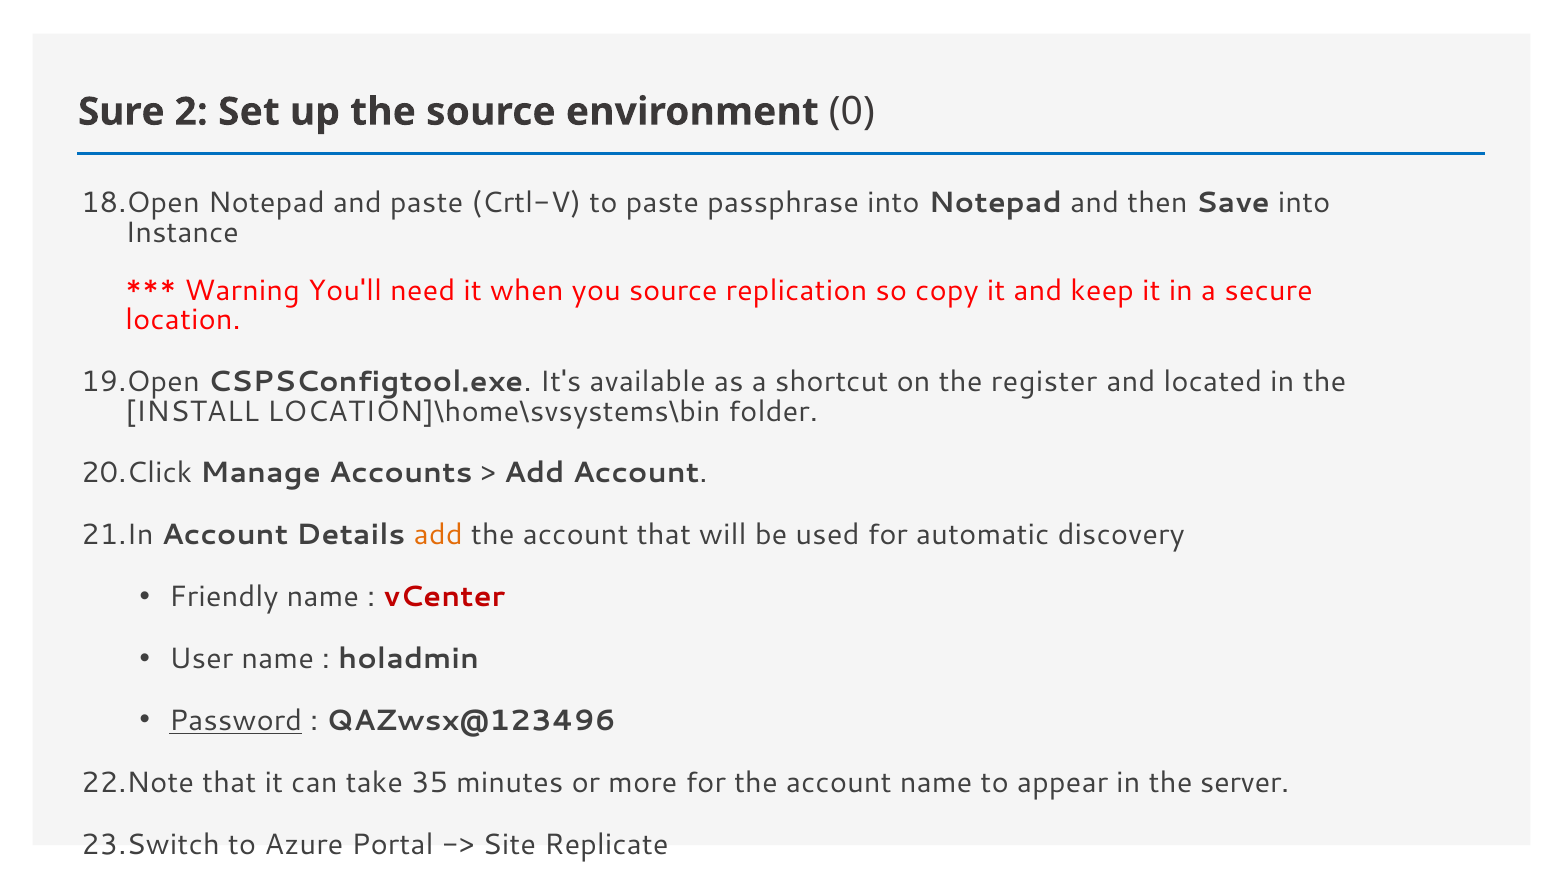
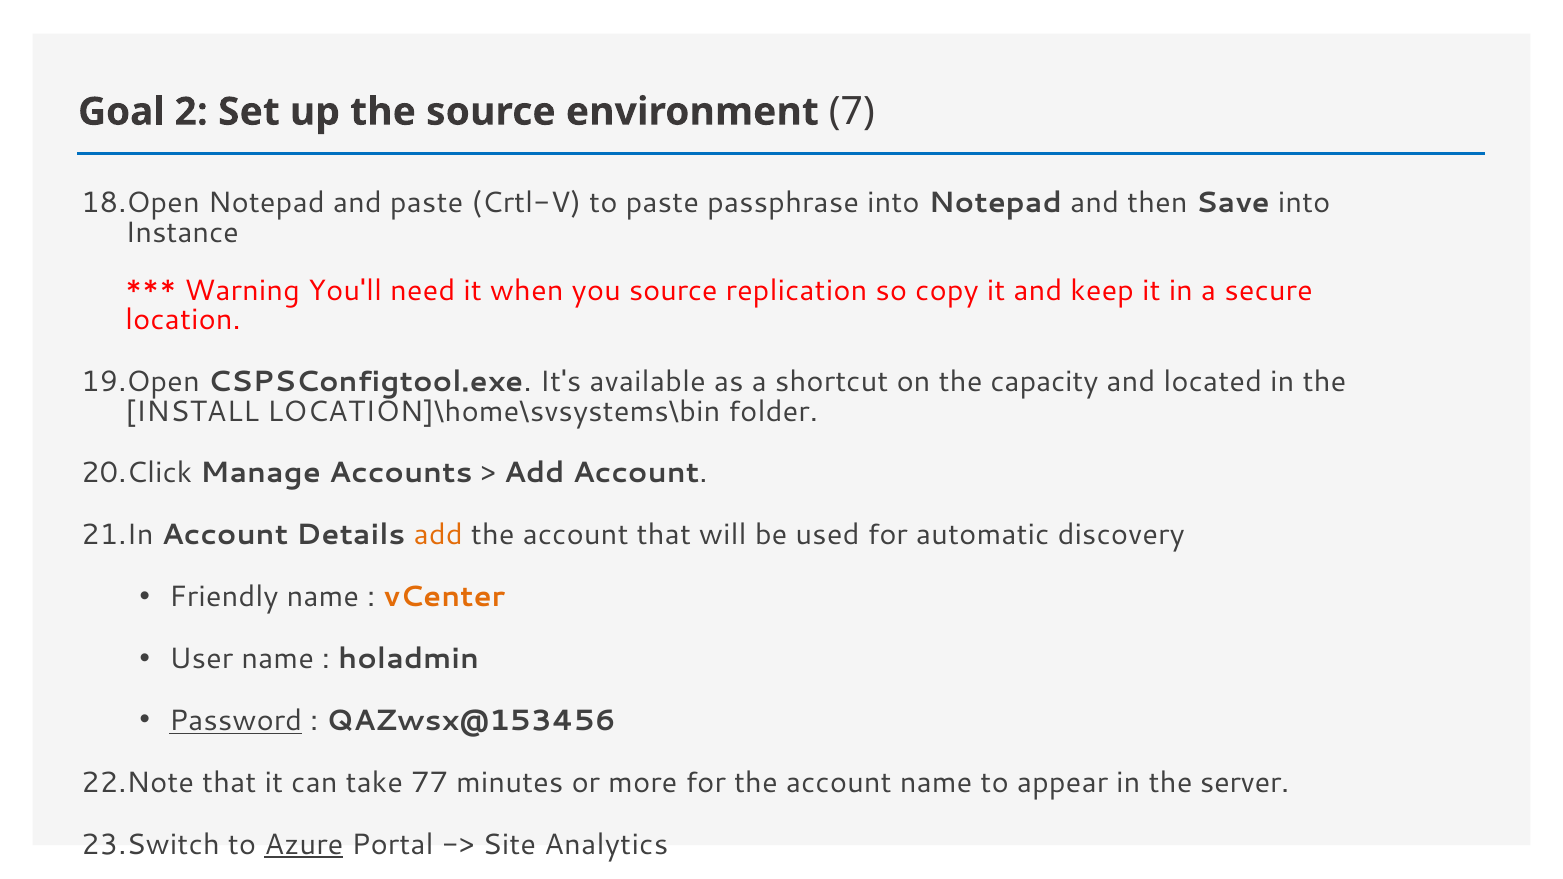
Sure: Sure -> Goal
0: 0 -> 7
register: register -> capacity
vCenter colour: red -> orange
QAZwsx@123496: QAZwsx@123496 -> QAZwsx@153456
35: 35 -> 77
Azure underline: none -> present
Replicate: Replicate -> Analytics
